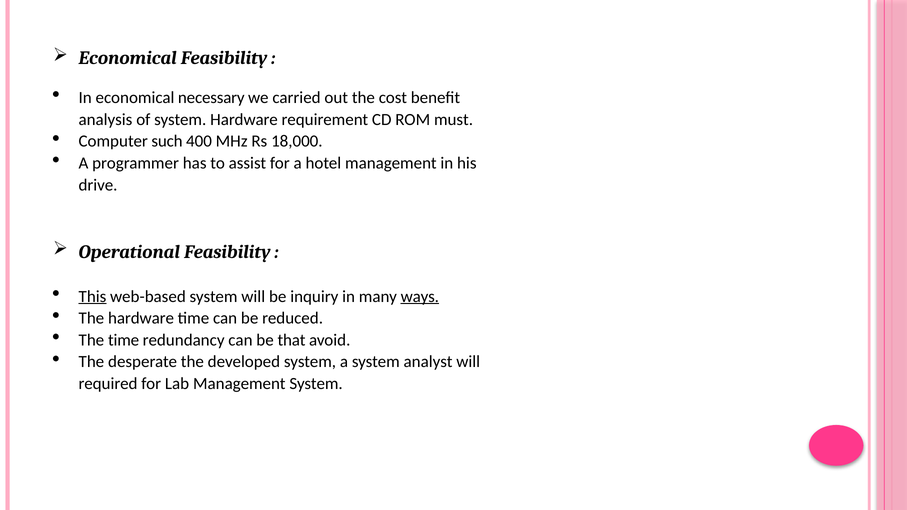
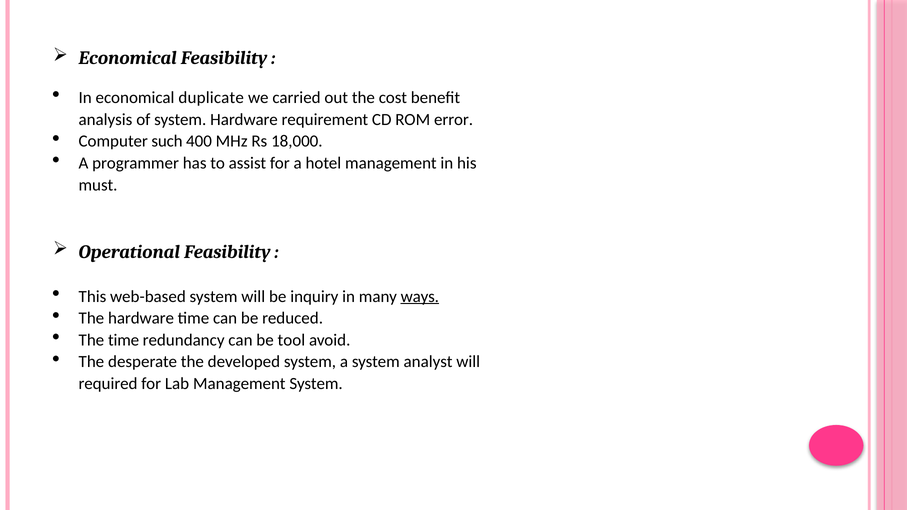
necessary: necessary -> duplicate
must: must -> error
drive: drive -> must
This underline: present -> none
that: that -> tool
